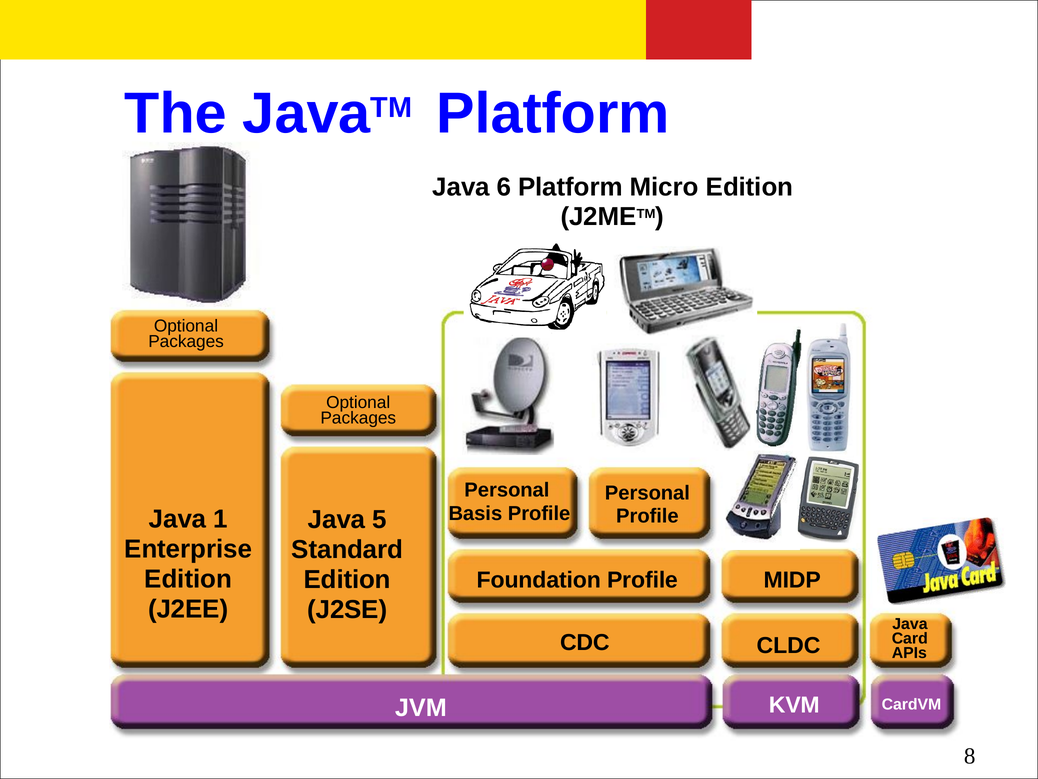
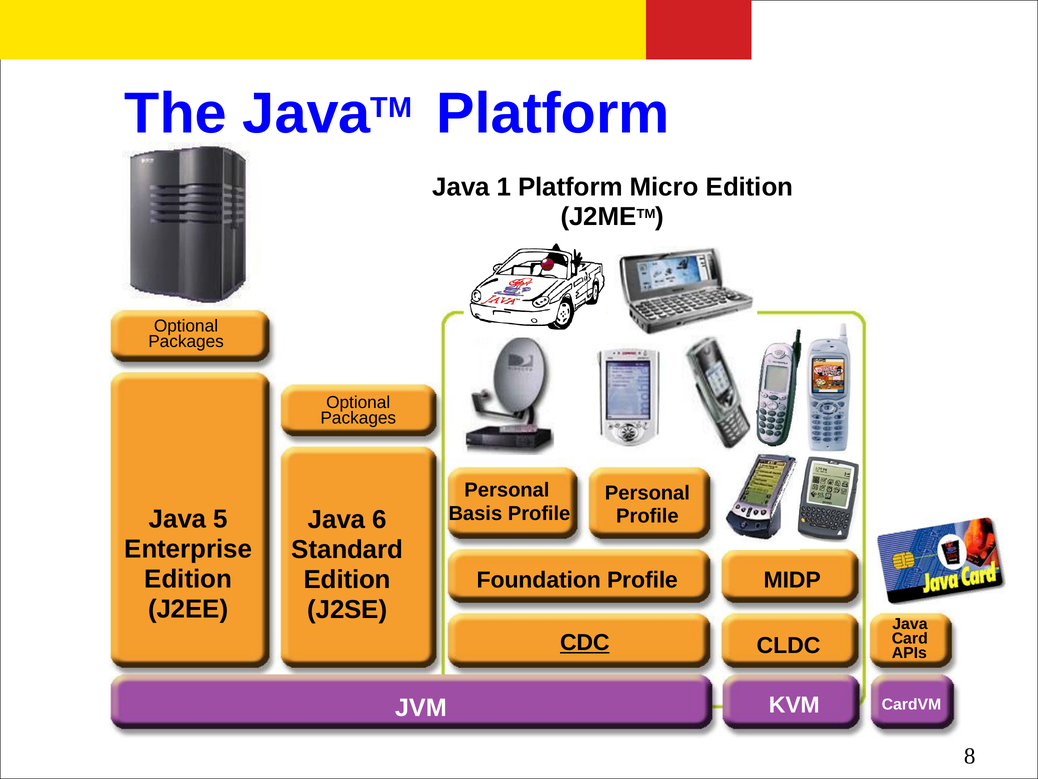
6: 6 -> 1
1: 1 -> 5
5: 5 -> 6
CDC underline: none -> present
